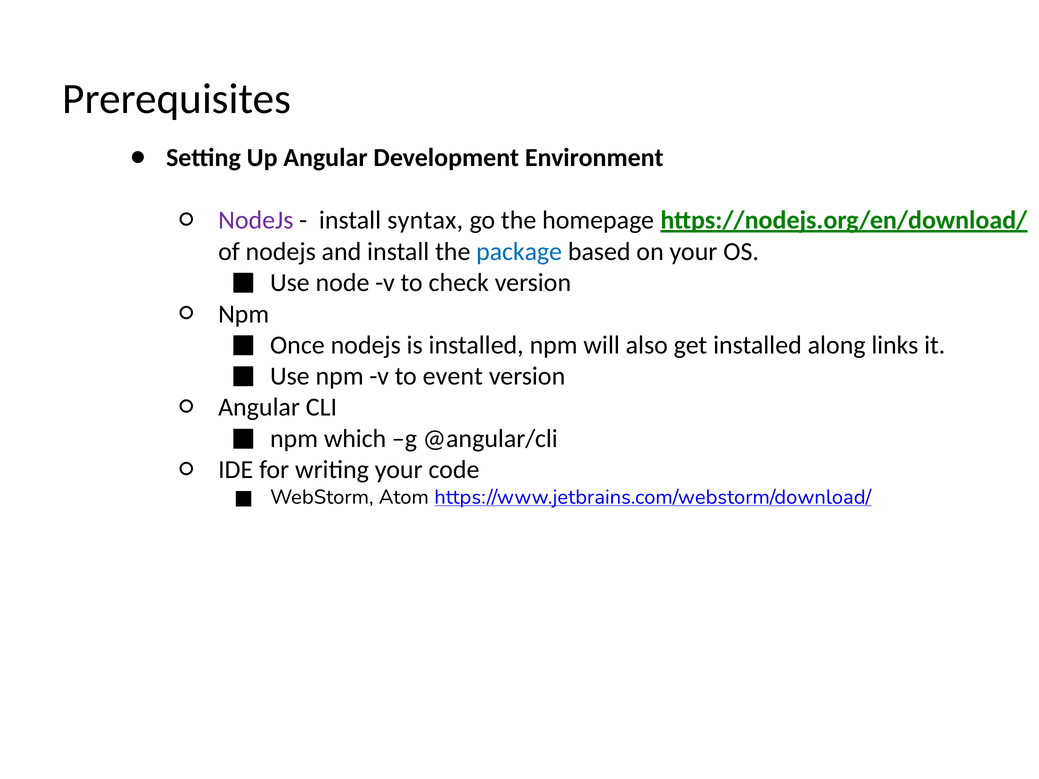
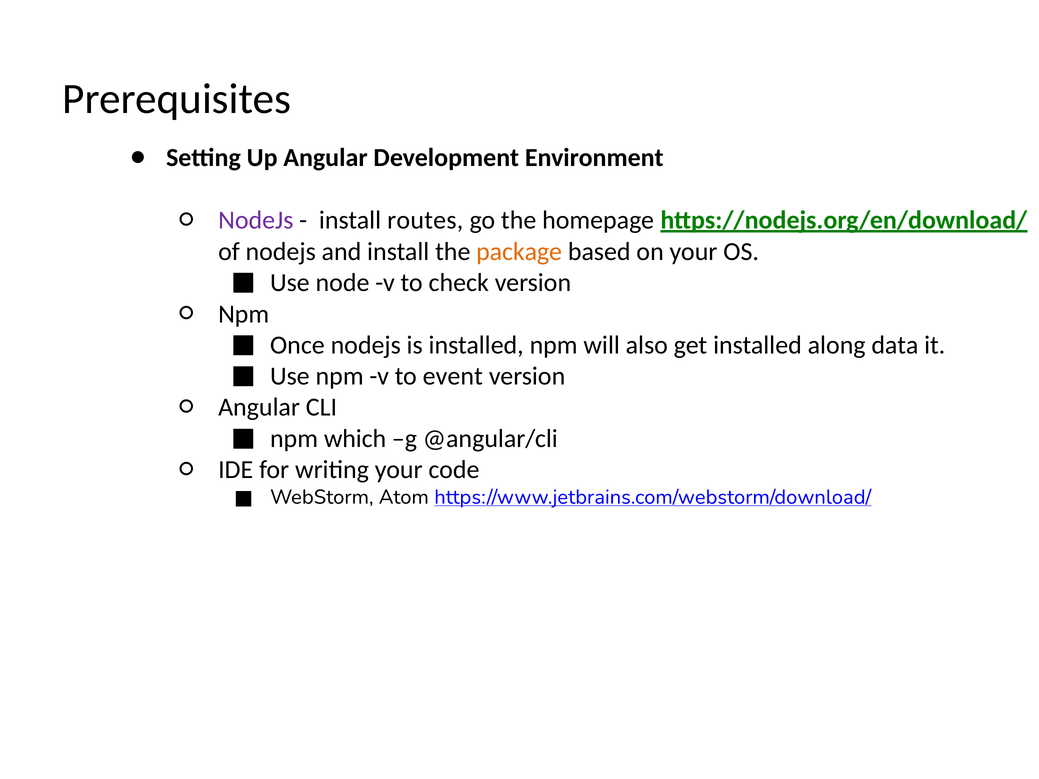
syntax: syntax -> routes
package colour: blue -> orange
links: links -> data
